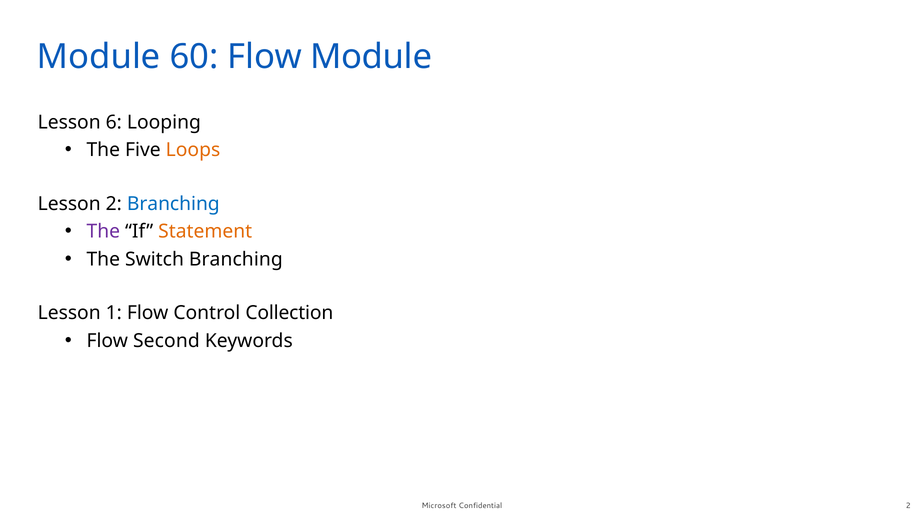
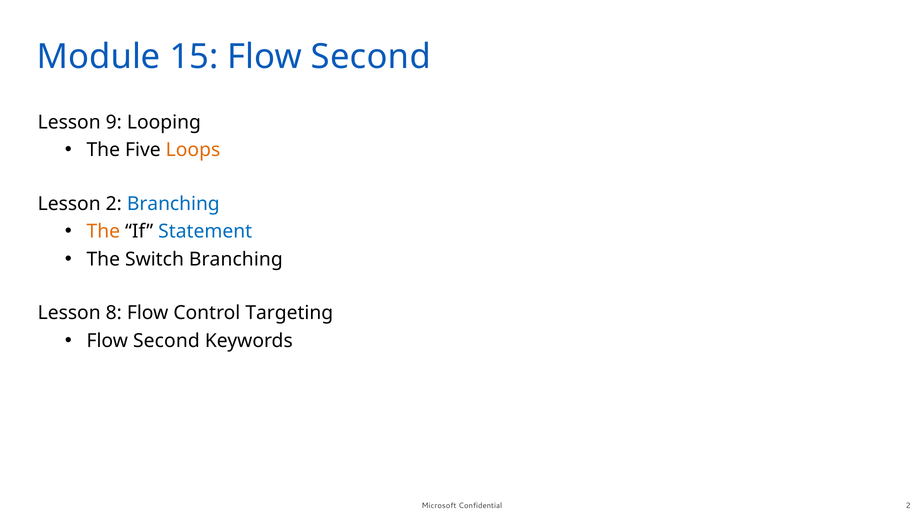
60: 60 -> 15
Module at (371, 57): Module -> Second
6: 6 -> 9
The at (103, 231) colour: purple -> orange
Statement colour: orange -> blue
1: 1 -> 8
Collection: Collection -> Targeting
